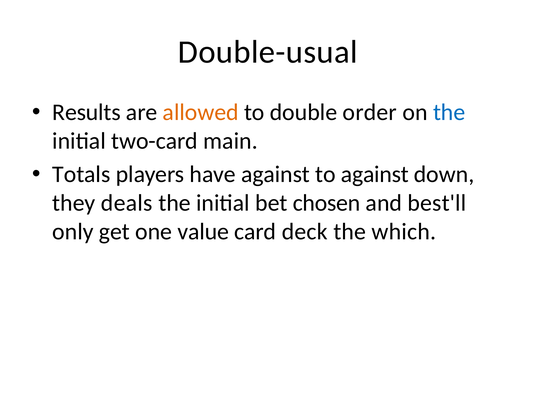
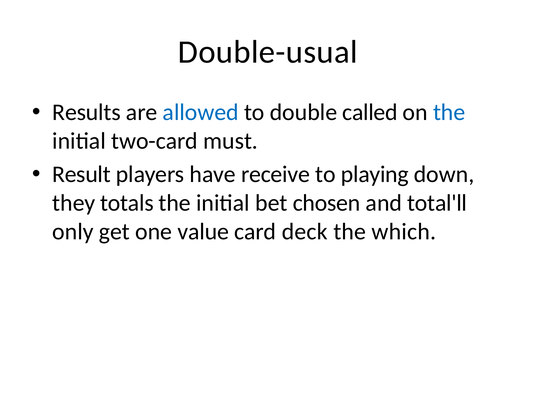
allowed colour: orange -> blue
order: order -> called
main: main -> must
Totals: Totals -> Result
have against: against -> receive
to against: against -> playing
deals: deals -> totals
best'll: best'll -> total'll
